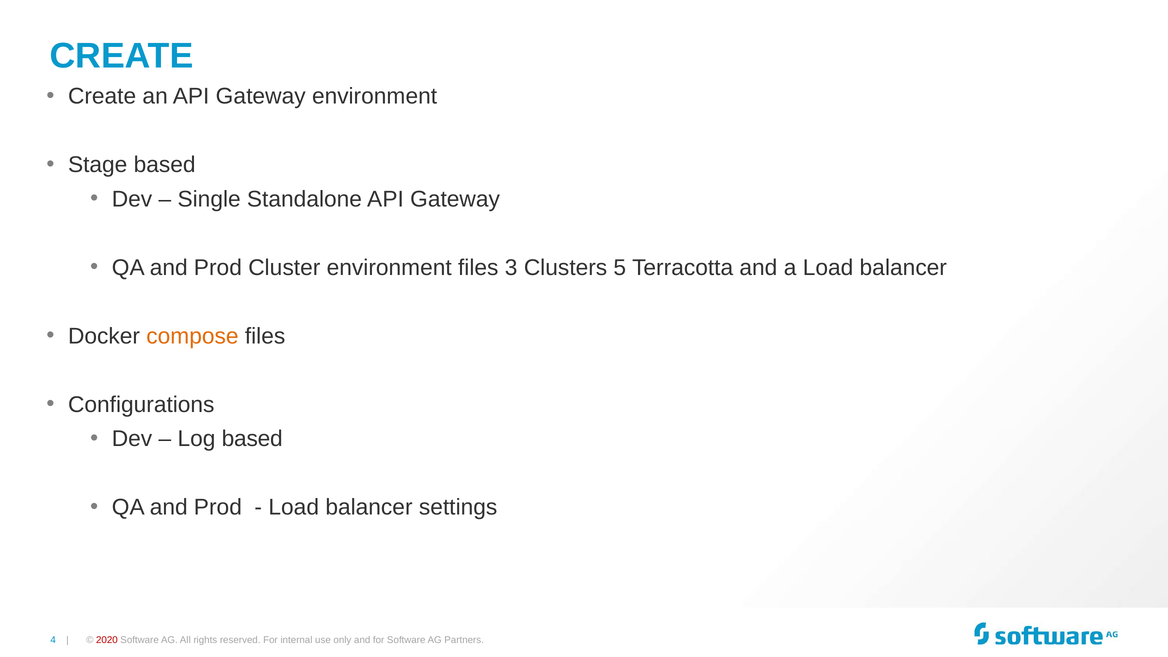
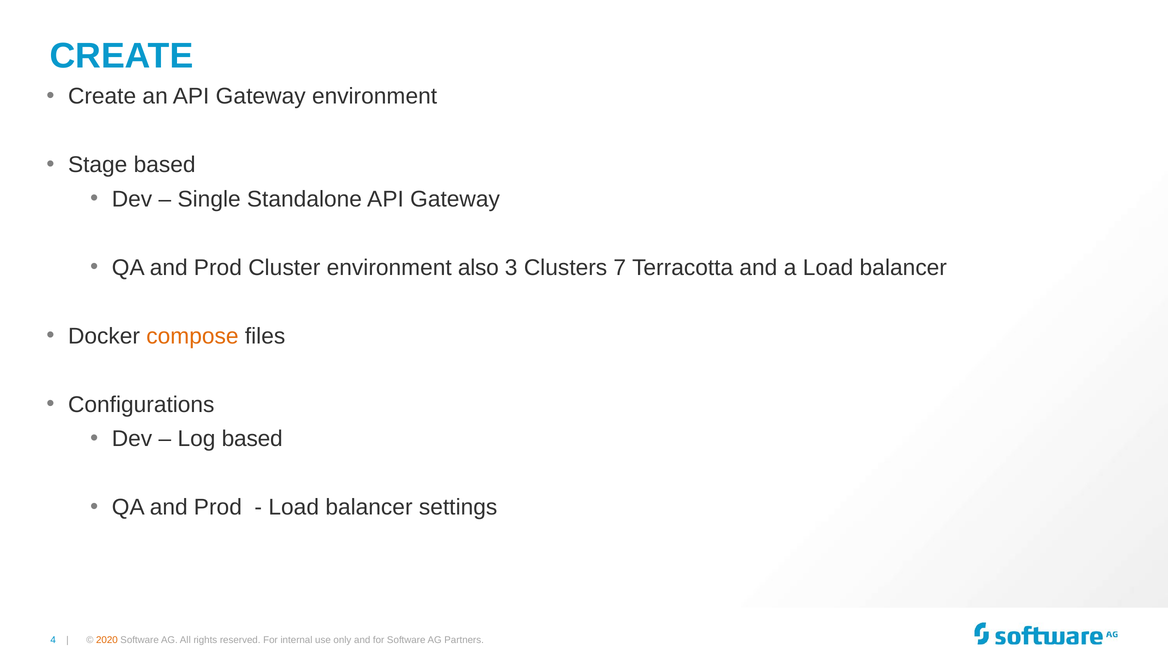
environment files: files -> also
5: 5 -> 7
2020 colour: red -> orange
